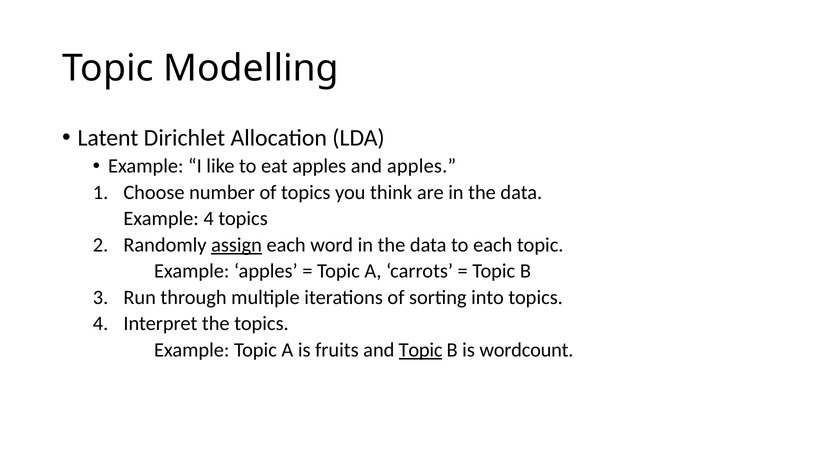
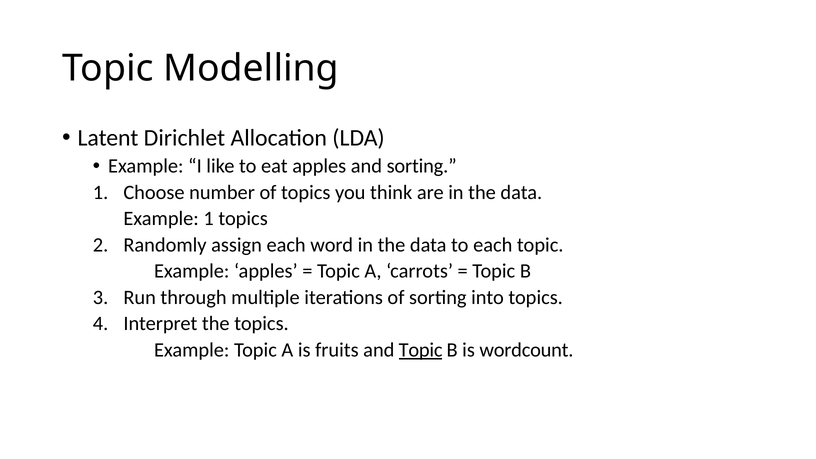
and apples: apples -> sorting
Example 4: 4 -> 1
assign underline: present -> none
